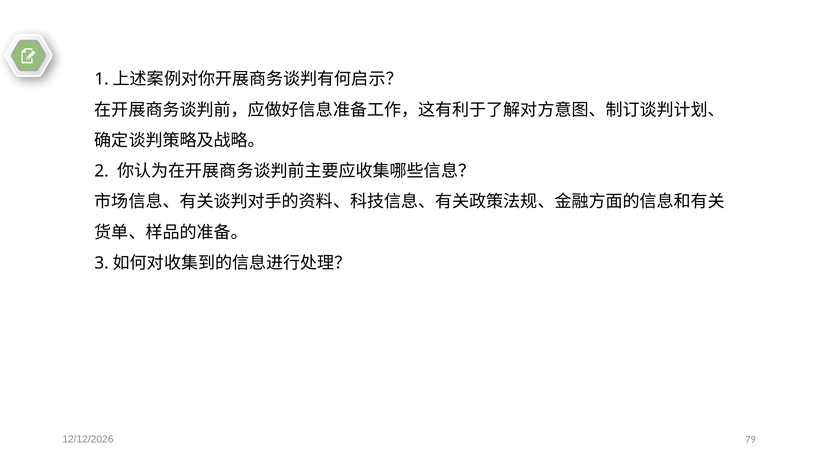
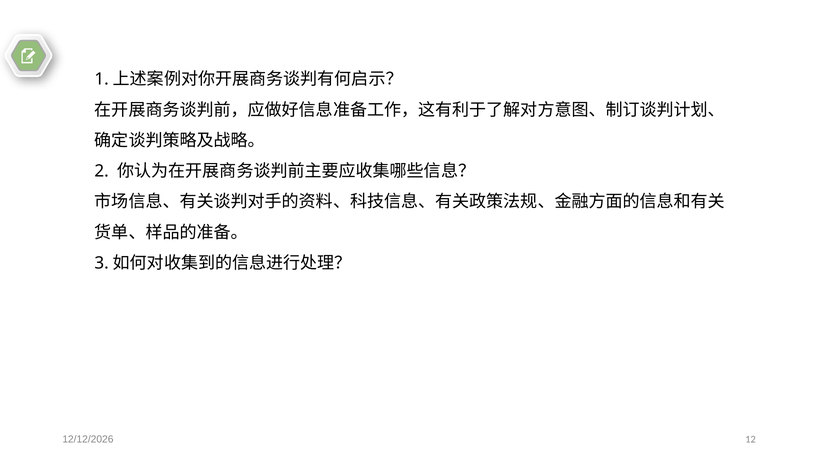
79: 79 -> 12
